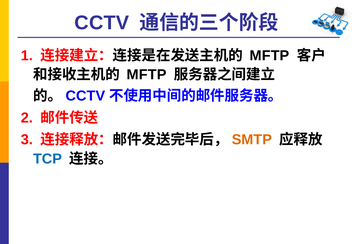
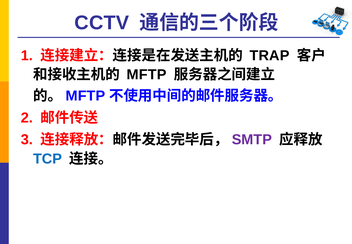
MFTP at (270, 55): MFTP -> TRAP
CCTV at (85, 96): CCTV -> MFTP
SMTP colour: orange -> purple
